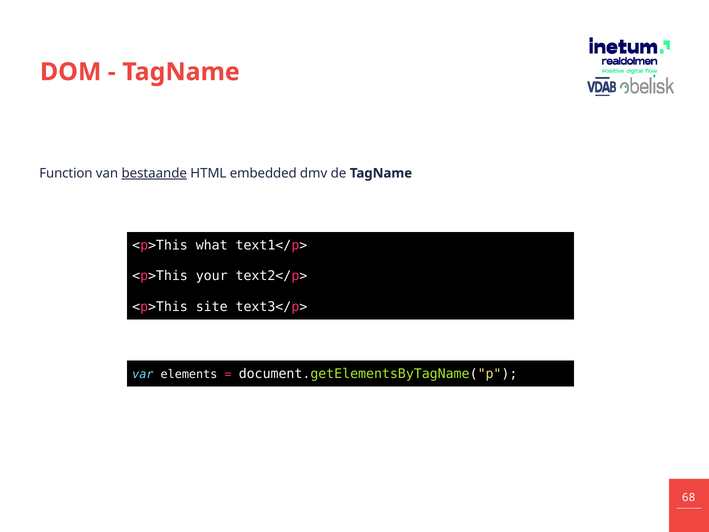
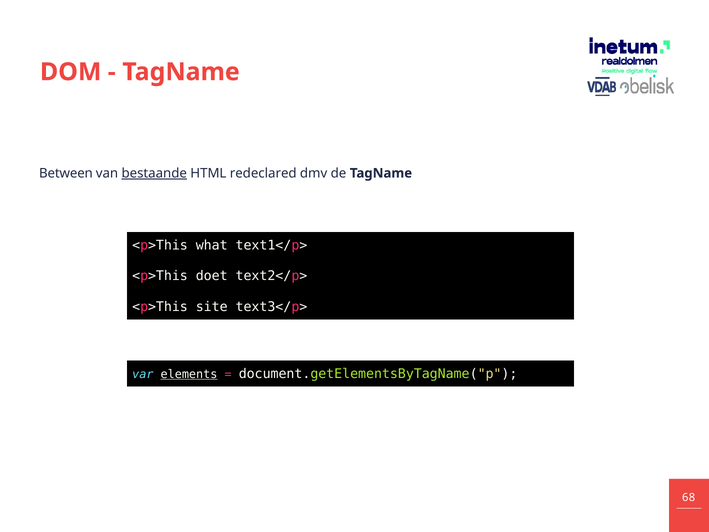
Function: Function -> Between
embedded: embedded -> redeclared
your: your -> doet
elements underline: none -> present
